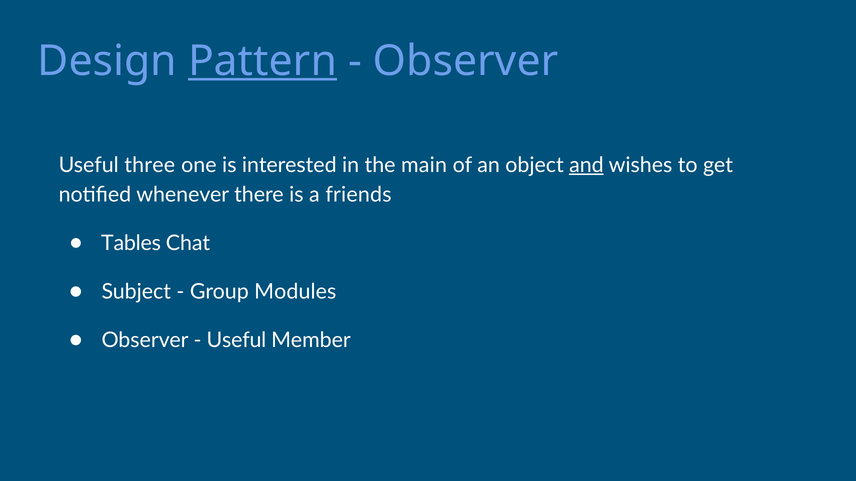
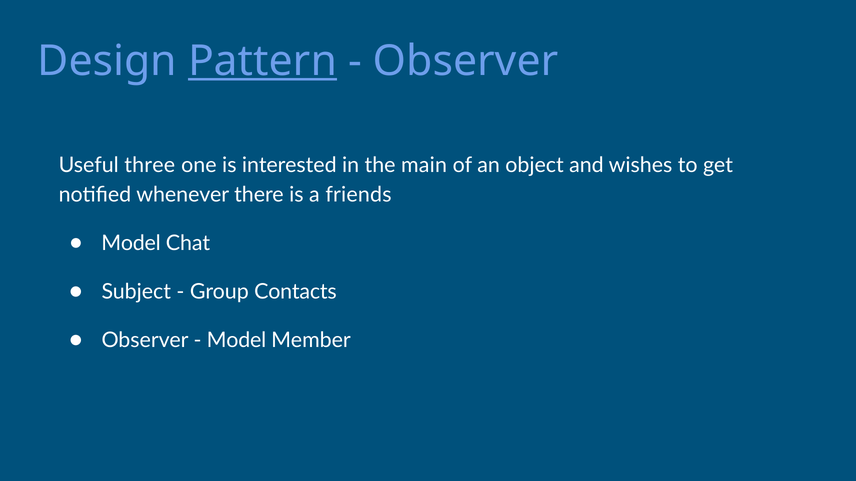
and underline: present -> none
Tables at (131, 243): Tables -> Model
Modules: Modules -> Contacts
Useful at (236, 340): Useful -> Model
